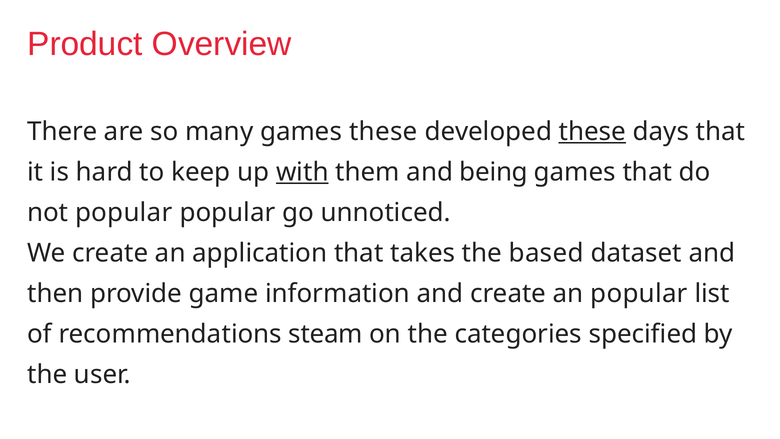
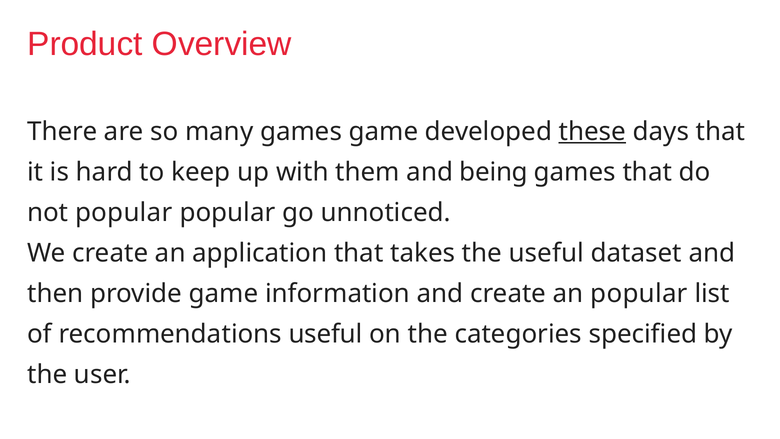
games these: these -> game
with underline: present -> none
the based: based -> useful
recommendations steam: steam -> useful
